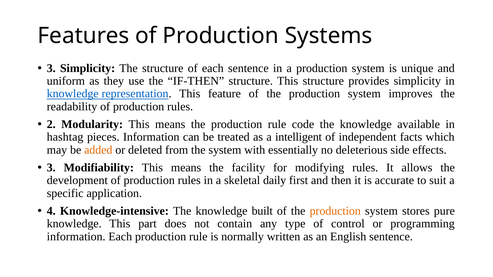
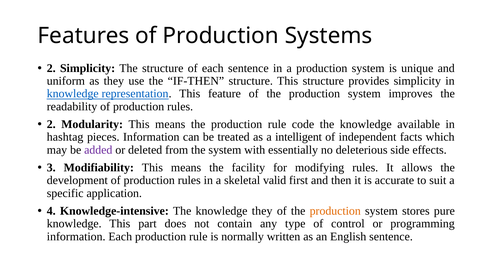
3 at (51, 68): 3 -> 2
added colour: orange -> purple
daily: daily -> valid
knowledge built: built -> they
